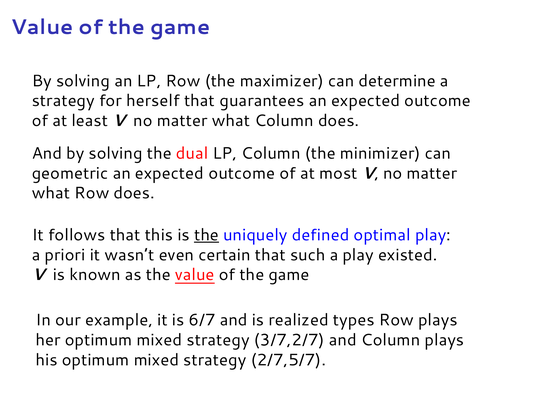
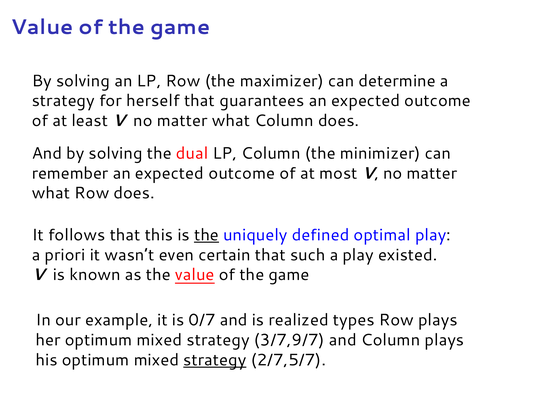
geometric: geometric -> remember
6/7: 6/7 -> 0/7
3/7,2/7: 3/7,2/7 -> 3/7,9/7
strategy at (215, 360) underline: none -> present
